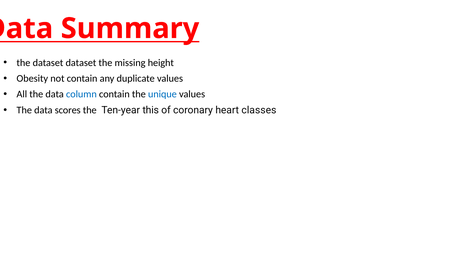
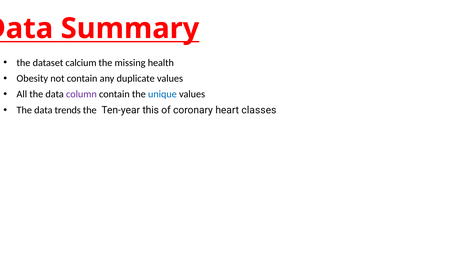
dataset dataset: dataset -> calcium
height: height -> health
column colour: blue -> purple
scores: scores -> trends
